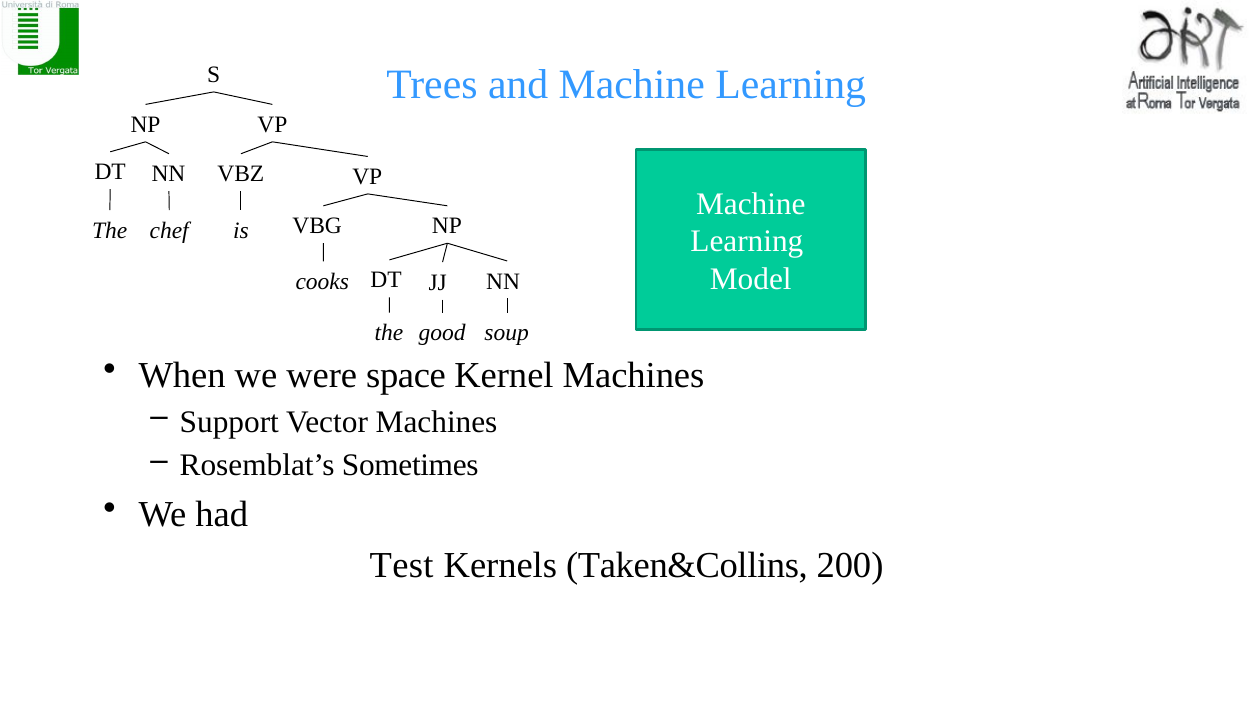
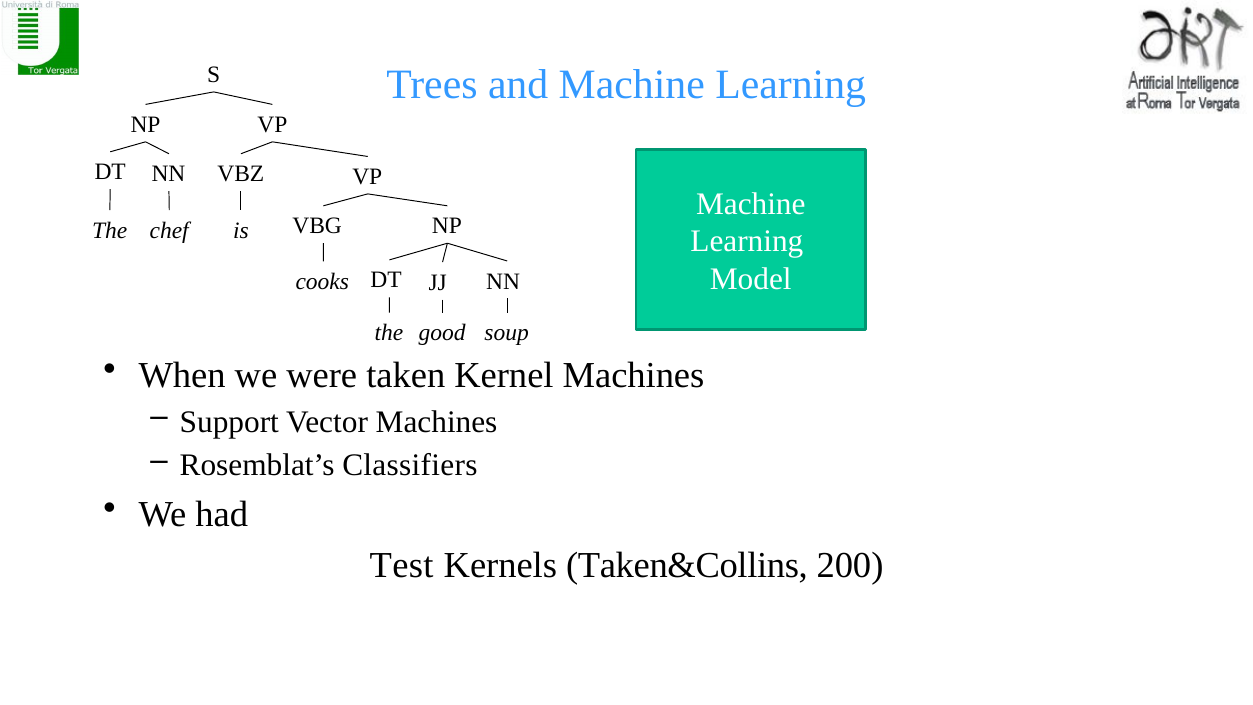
space: space -> taken
Sometimes: Sometimes -> Classifiers
